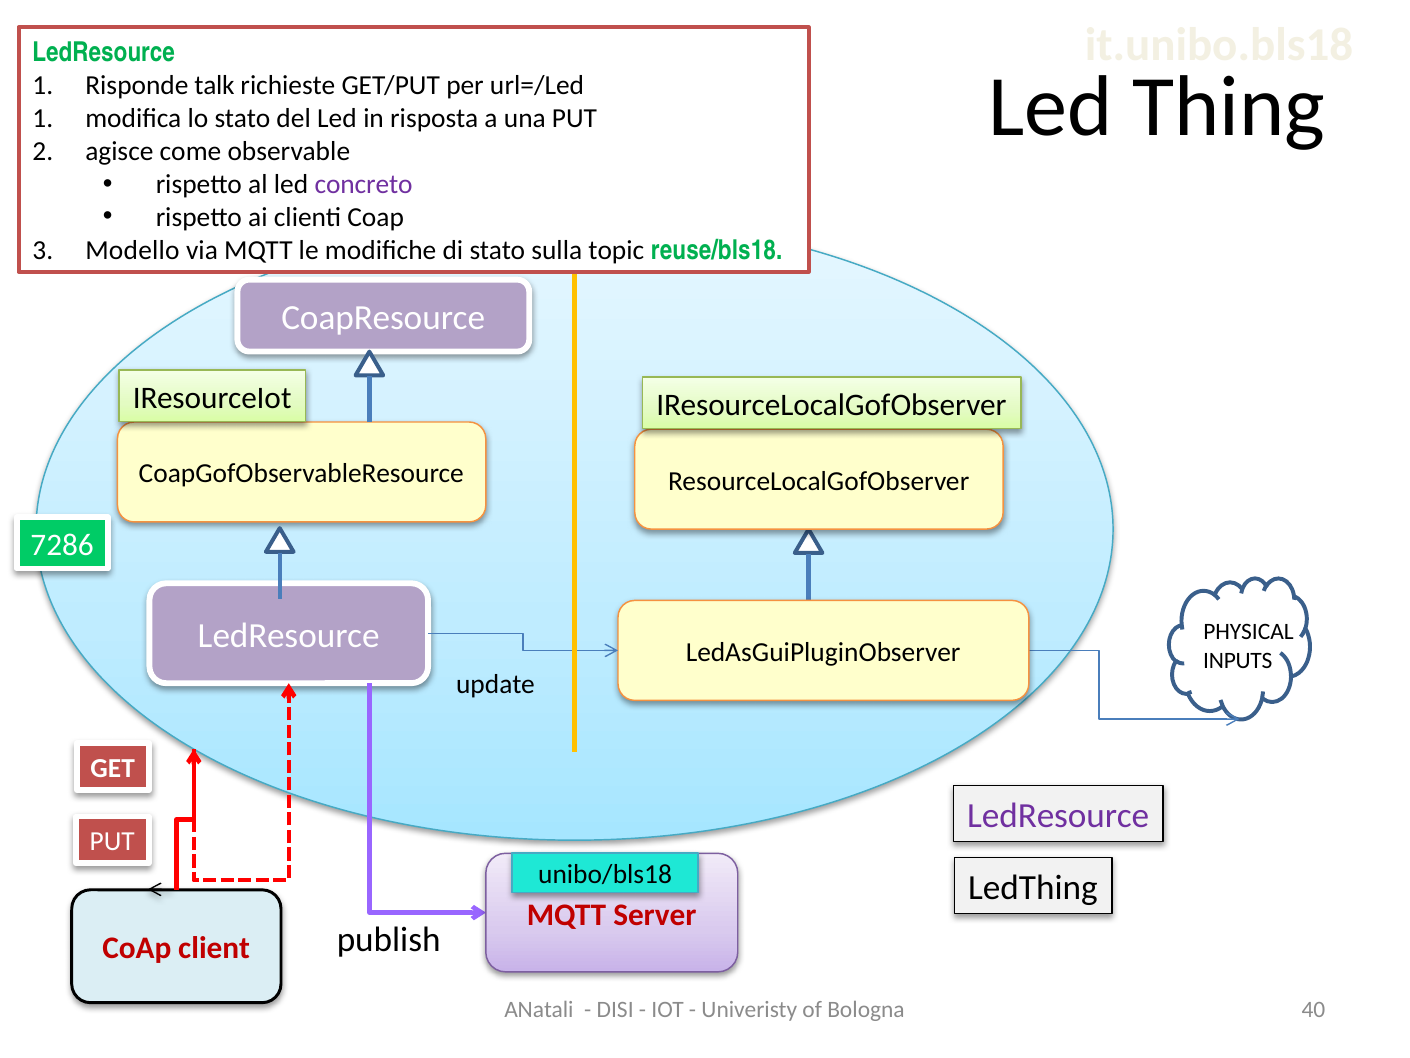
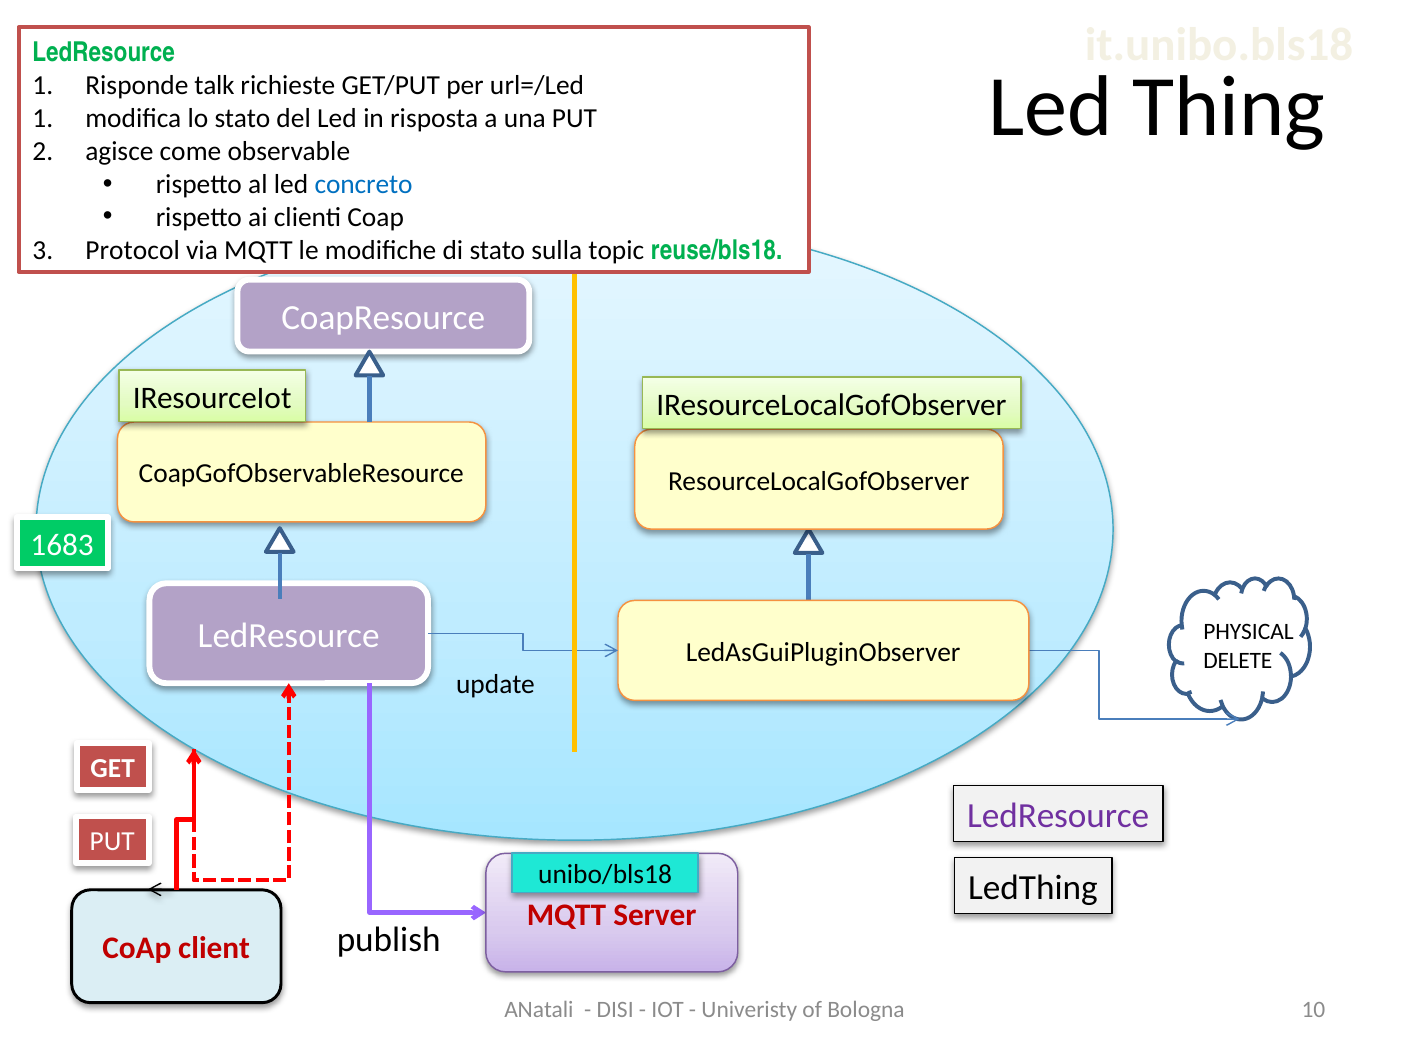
concreto colour: purple -> blue
Modello: Modello -> Protocol
7286: 7286 -> 1683
INPUTS: INPUTS -> DELETE
40: 40 -> 10
